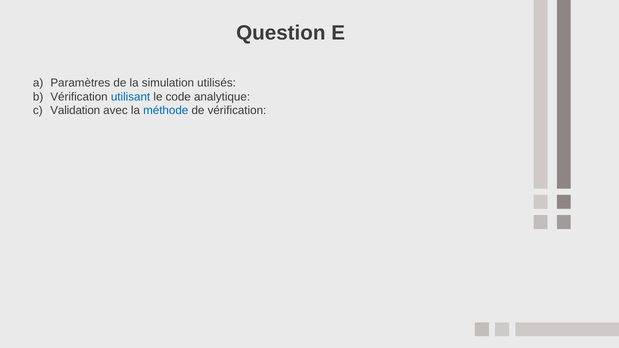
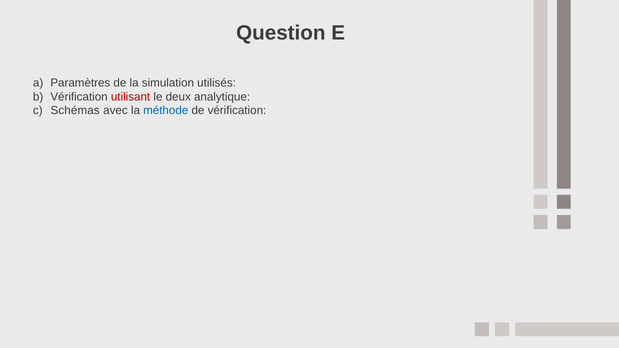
utilisant colour: blue -> red
code: code -> deux
Validation: Validation -> Schémas
